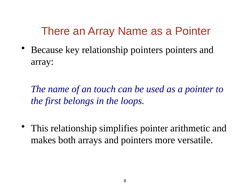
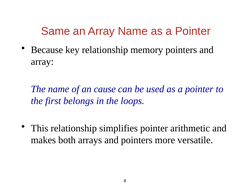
There: There -> Same
relationship pointers: pointers -> memory
touch: touch -> cause
